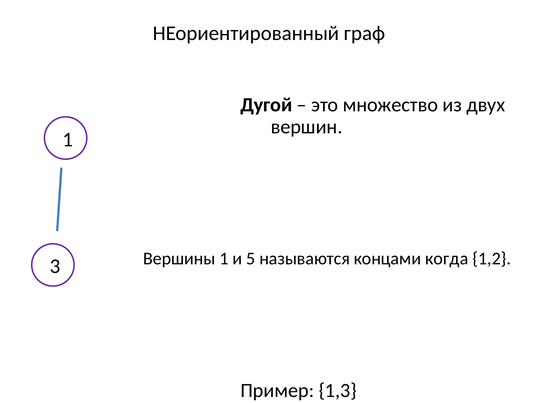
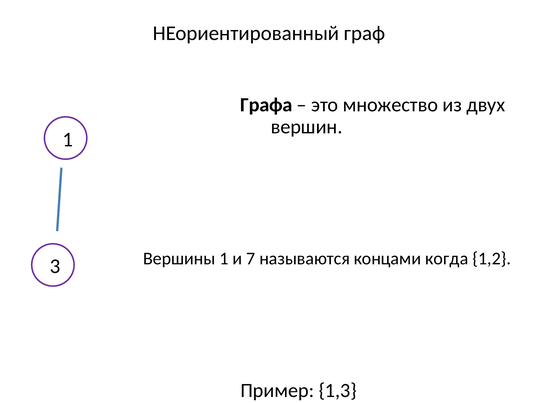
Дугой: Дугой -> Графа
5: 5 -> 7
